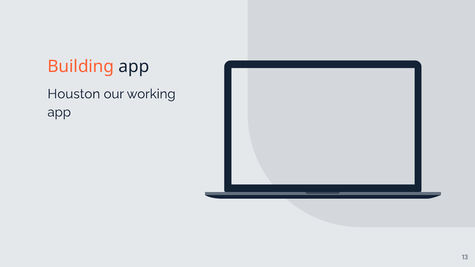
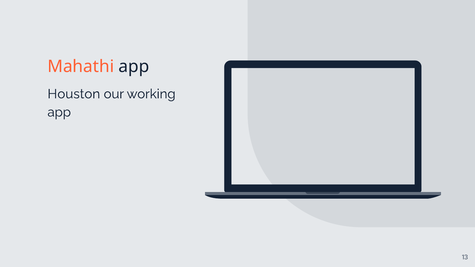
Building: Building -> Mahathi
